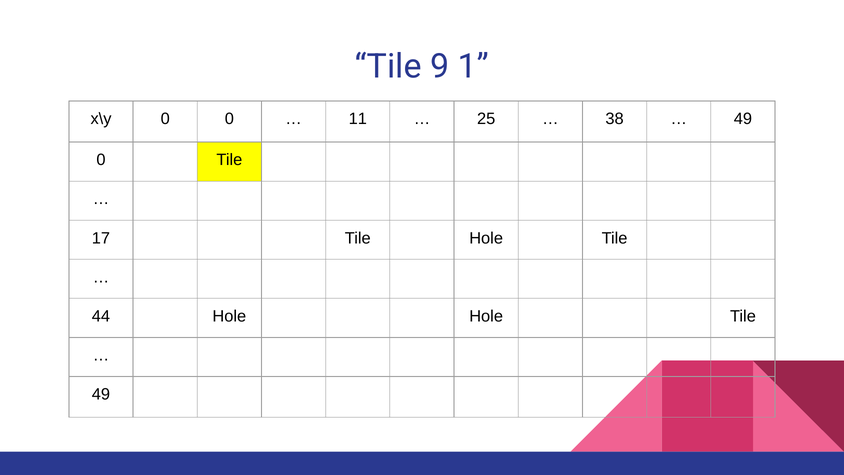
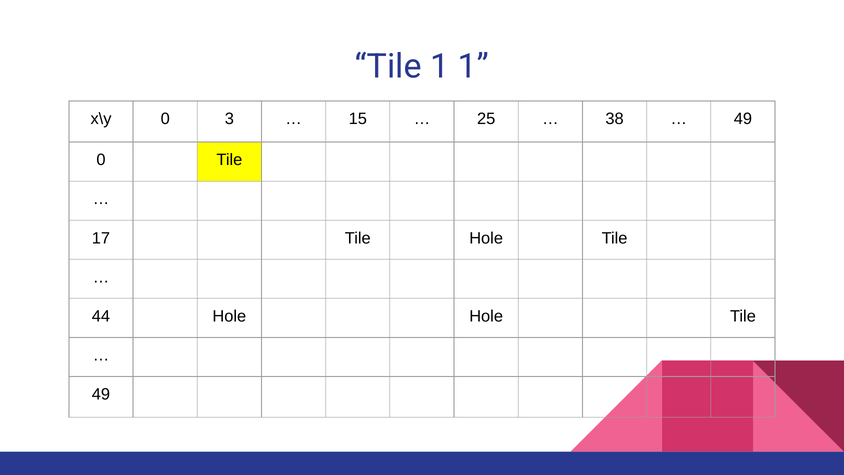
Tile 9: 9 -> 1
0 0: 0 -> 3
11: 11 -> 15
